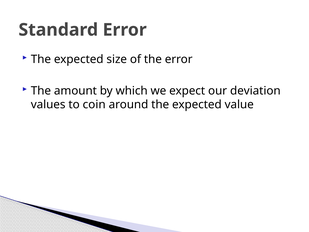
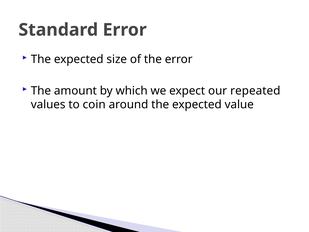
deviation: deviation -> repeated
